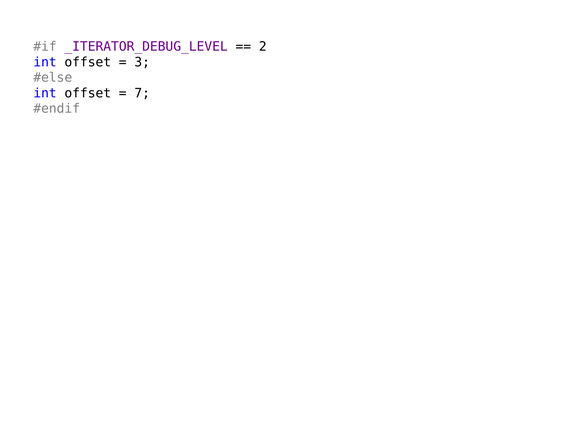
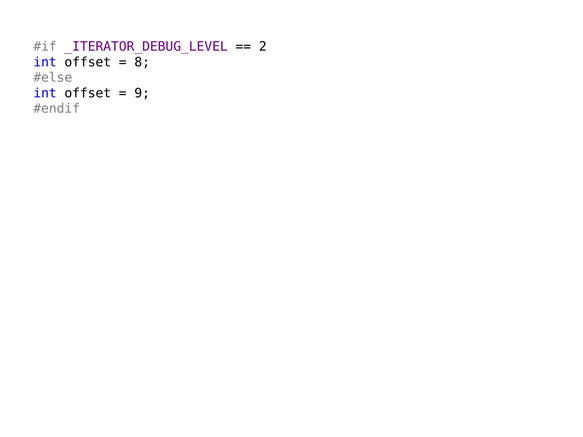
3: 3 -> 8
7: 7 -> 9
